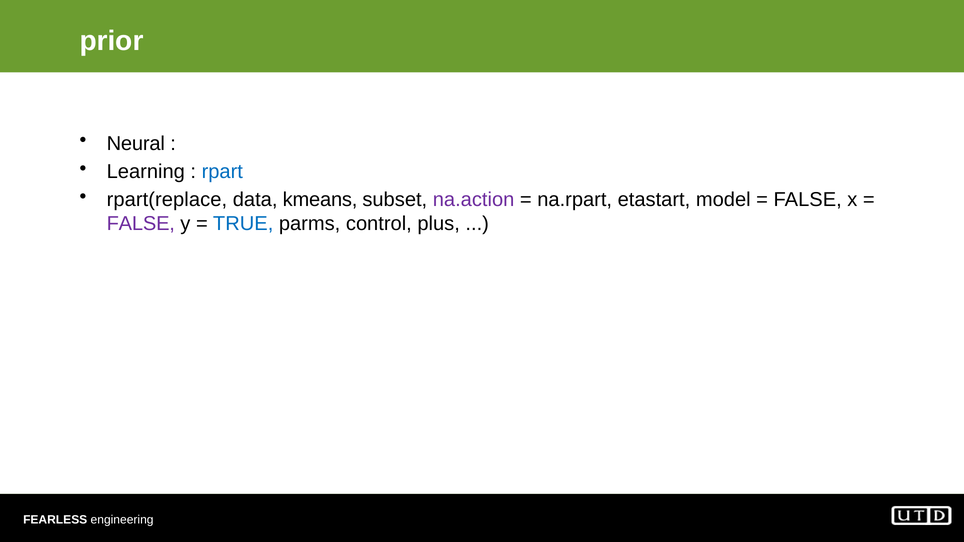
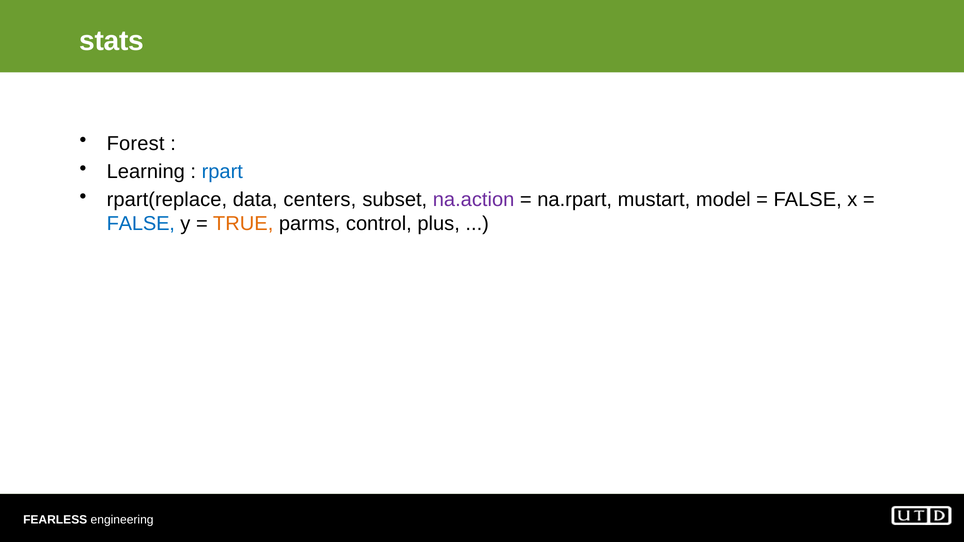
prior: prior -> stats
Neural: Neural -> Forest
kmeans: kmeans -> centers
etastart: etastart -> mustart
FALSE at (141, 224) colour: purple -> blue
TRUE colour: blue -> orange
